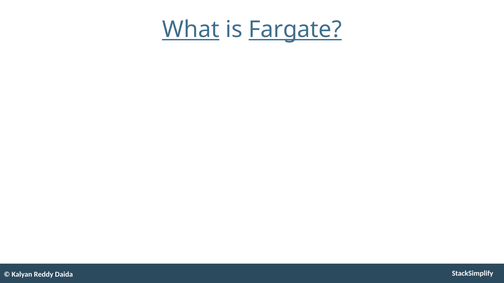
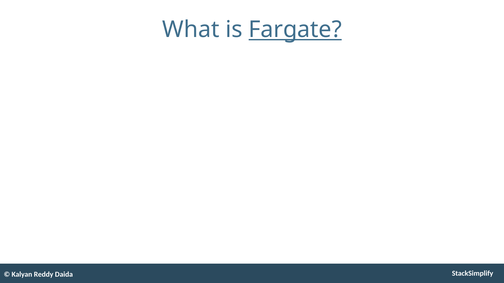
What underline: present -> none
